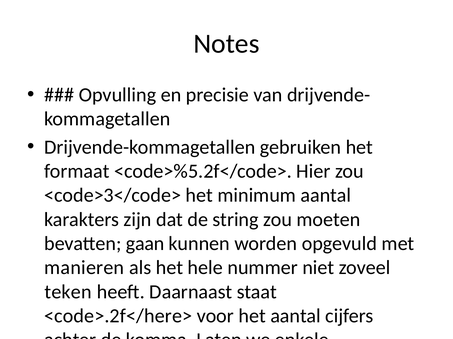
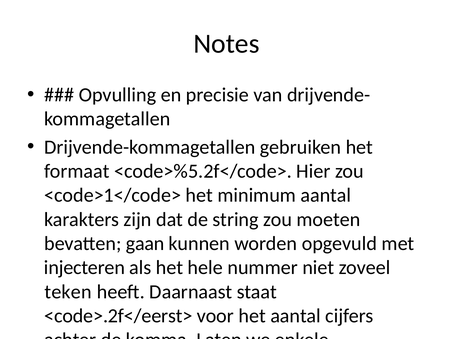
<code>3</code>: <code>3</code> -> <code>1</code>
manieren: manieren -> injecteren
<code>.2f</here>: <code>.2f</here> -> <code>.2f</eerst>
